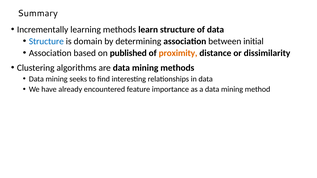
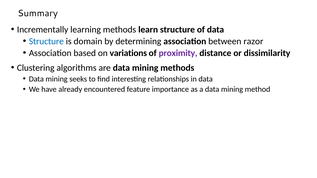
initial: initial -> razor
published: published -> variations
proximity colour: orange -> purple
